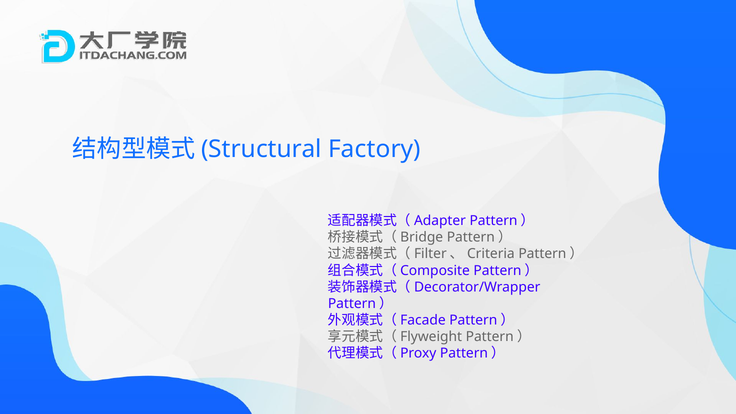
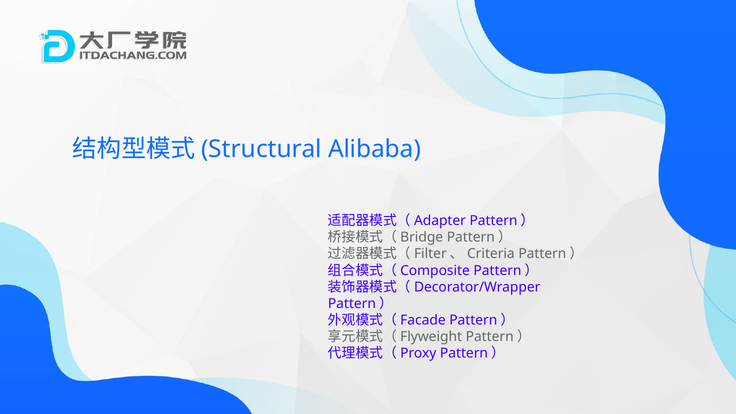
Factory: Factory -> Alibaba
